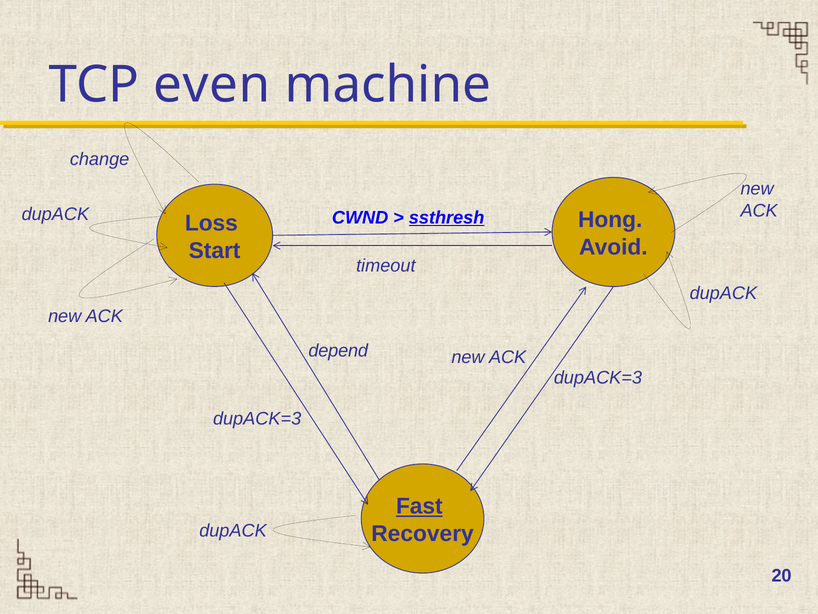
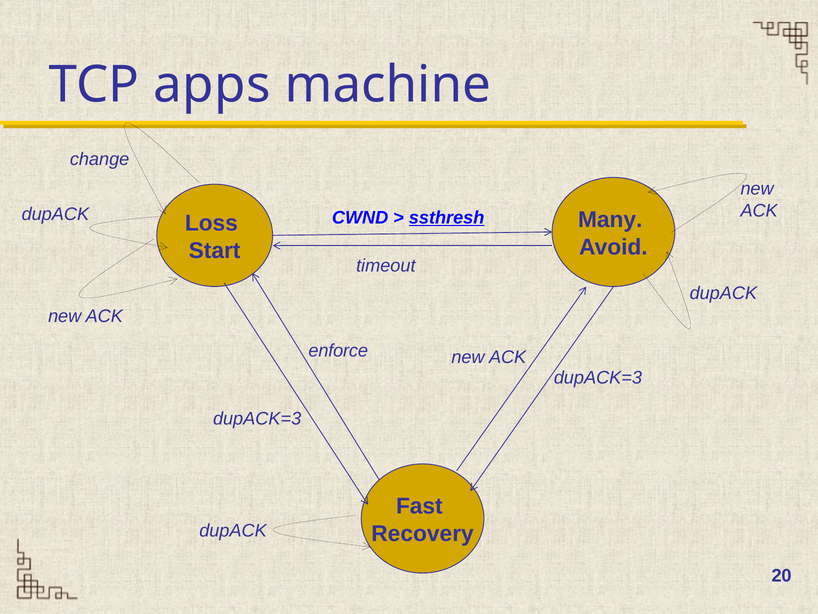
even: even -> apps
Hong: Hong -> Many
depend: depend -> enforce
Fast underline: present -> none
